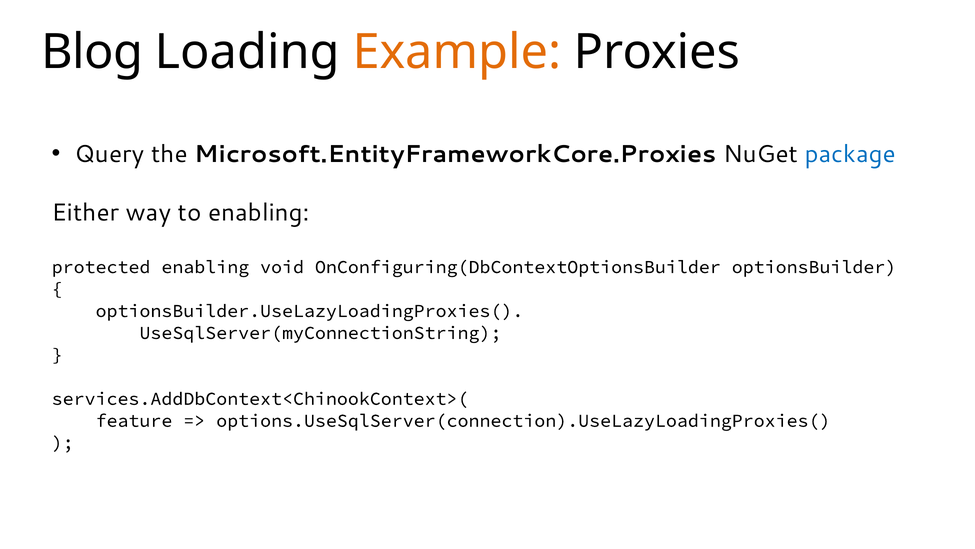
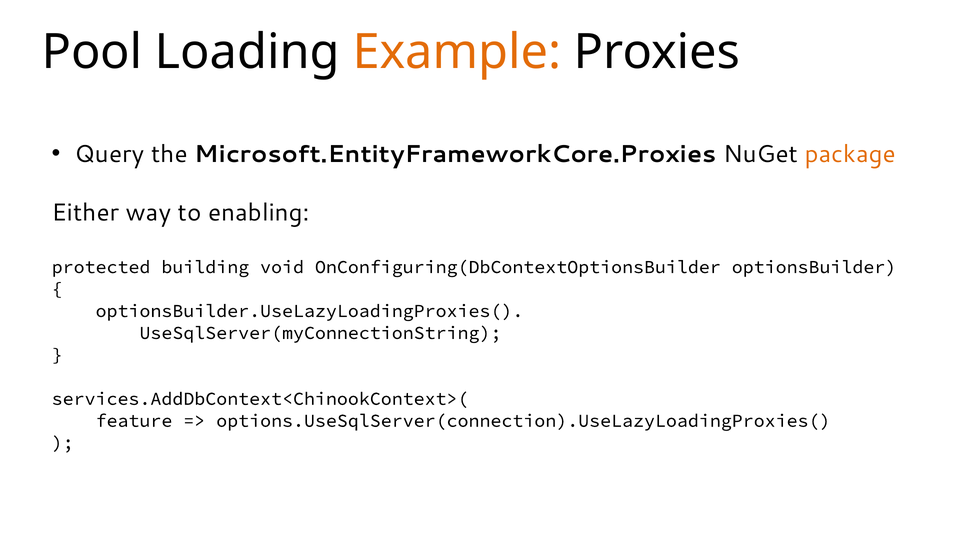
Blog: Blog -> Pool
package colour: blue -> orange
protected enabling: enabling -> building
